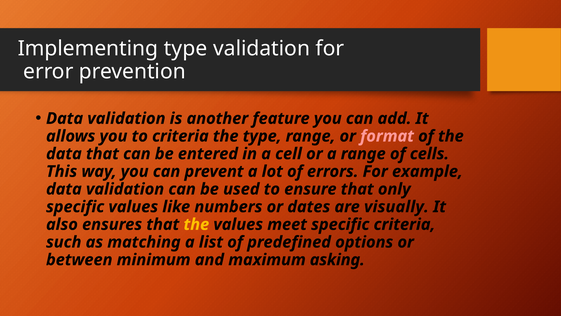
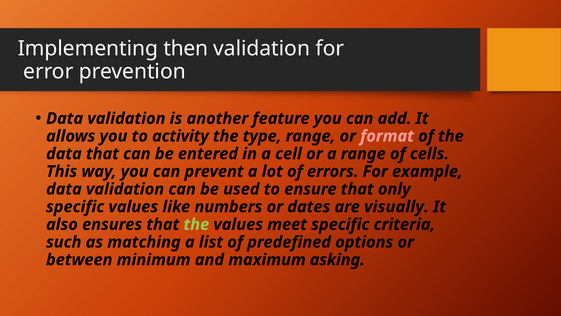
Implementing type: type -> then
to criteria: criteria -> activity
the at (196, 224) colour: yellow -> light green
